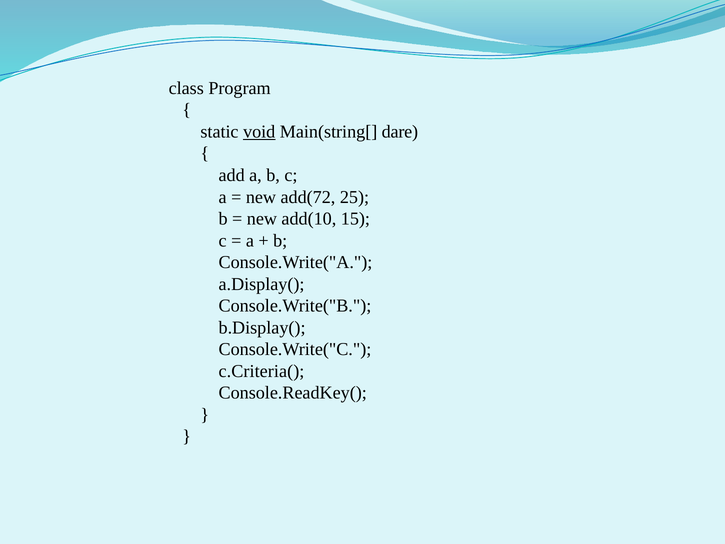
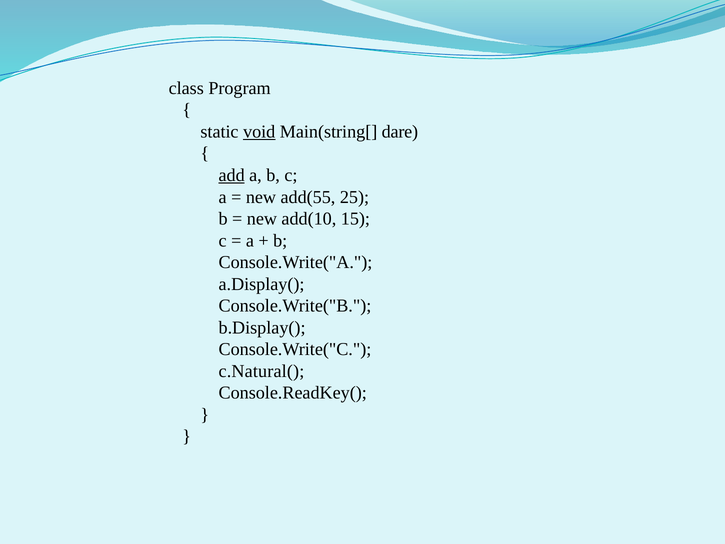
add underline: none -> present
add(72: add(72 -> add(55
c.Criteria(: c.Criteria( -> c.Natural(
